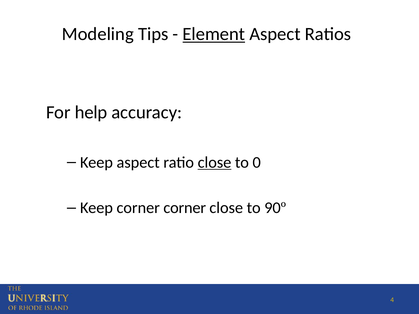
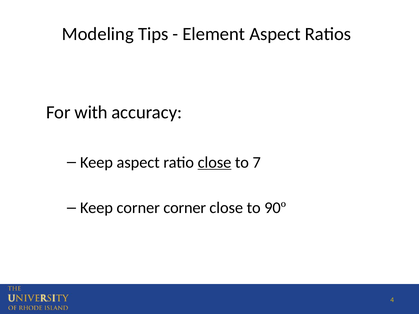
Element underline: present -> none
help: help -> with
0: 0 -> 7
